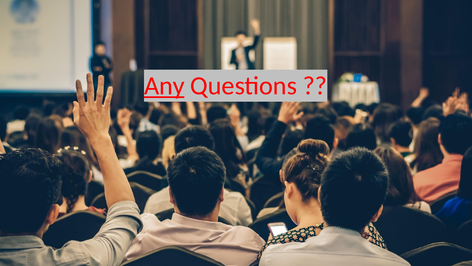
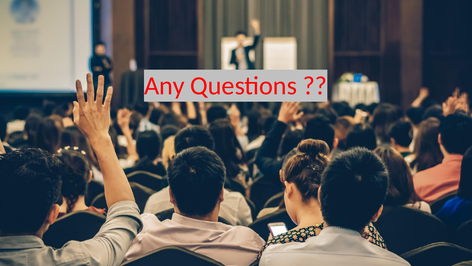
Any at (164, 86) underline: present -> none
